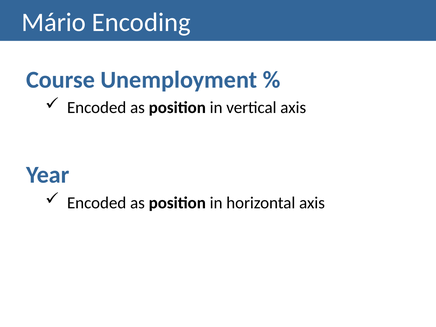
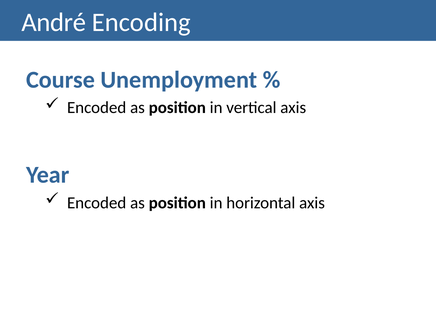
Mário: Mário -> André
